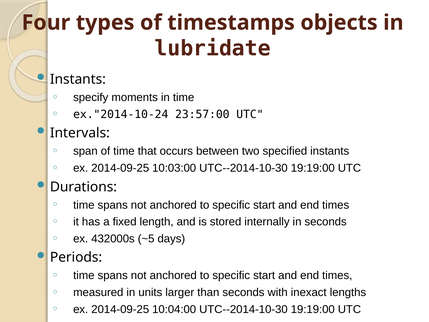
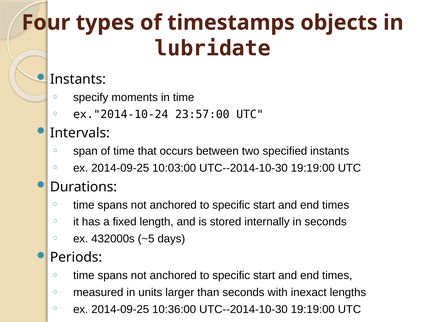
10:04:00: 10:04:00 -> 10:36:00
